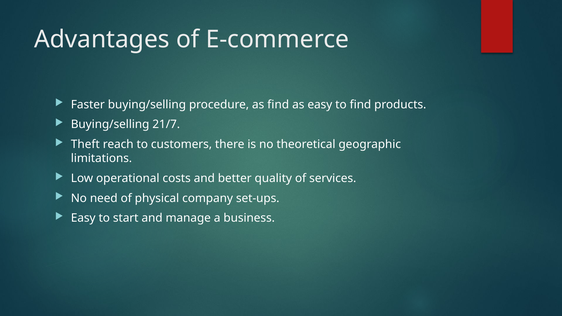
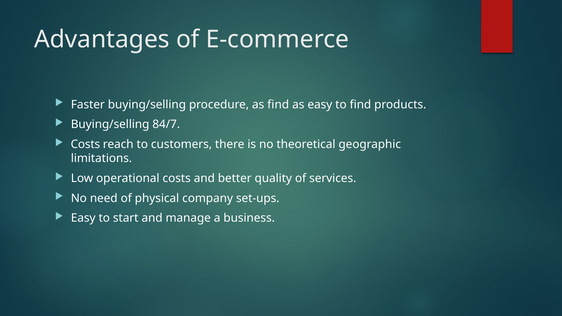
21/7: 21/7 -> 84/7
Theft at (85, 144): Theft -> Costs
